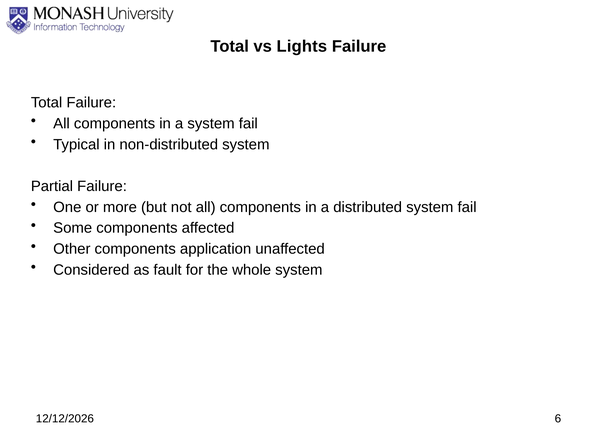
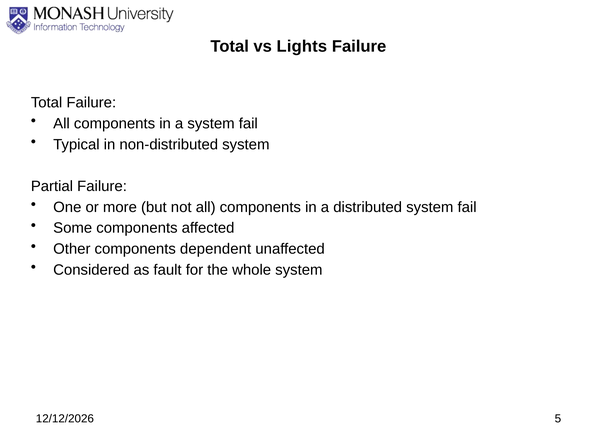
application: application -> dependent
6: 6 -> 5
